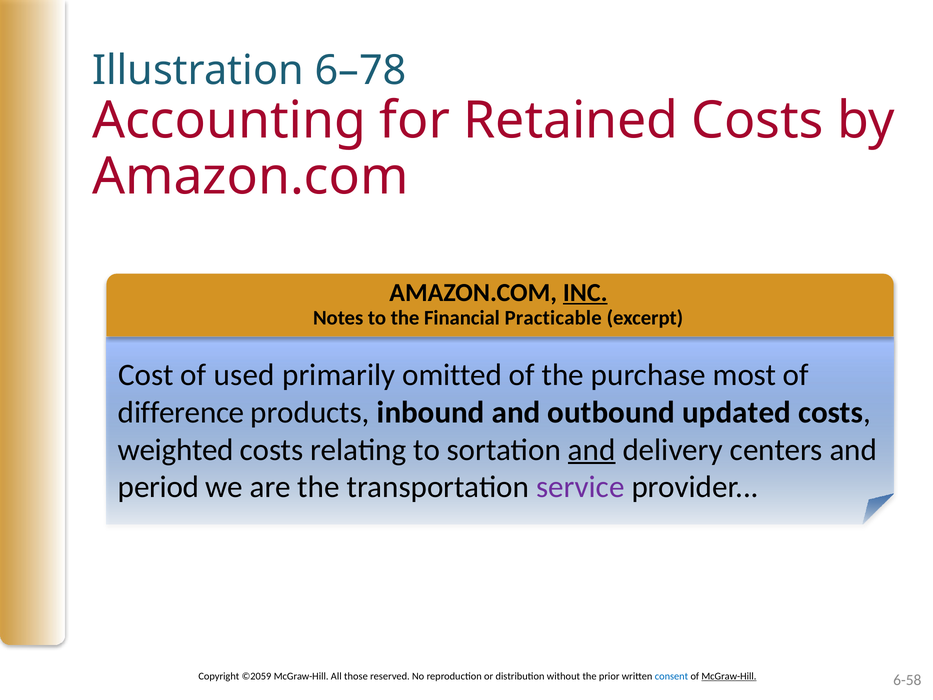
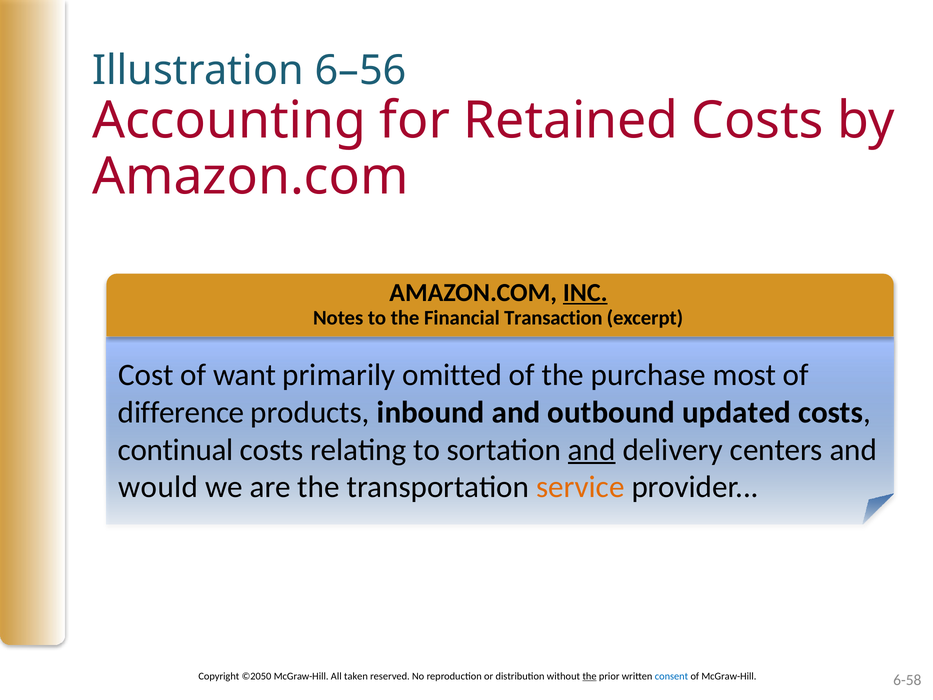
6–78: 6–78 -> 6–56
Practicable: Practicable -> Transaction
used: used -> want
weighted: weighted -> continual
period: period -> would
service colour: purple -> orange
©2059: ©2059 -> ©2050
those: those -> taken
the at (590, 676) underline: none -> present
McGraw-Hill at (729, 676) underline: present -> none
